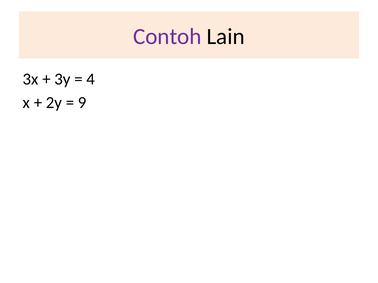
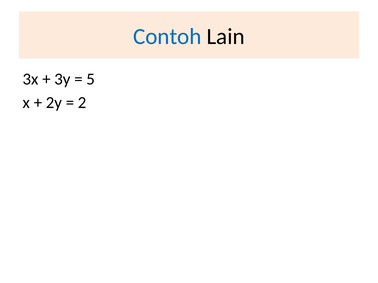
Contoh colour: purple -> blue
4: 4 -> 5
9: 9 -> 2
